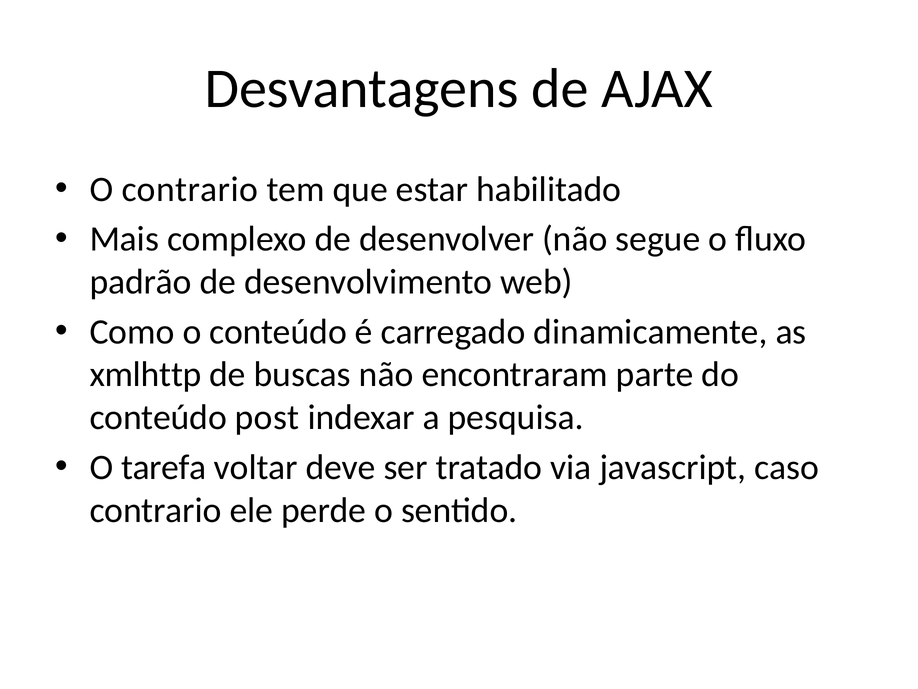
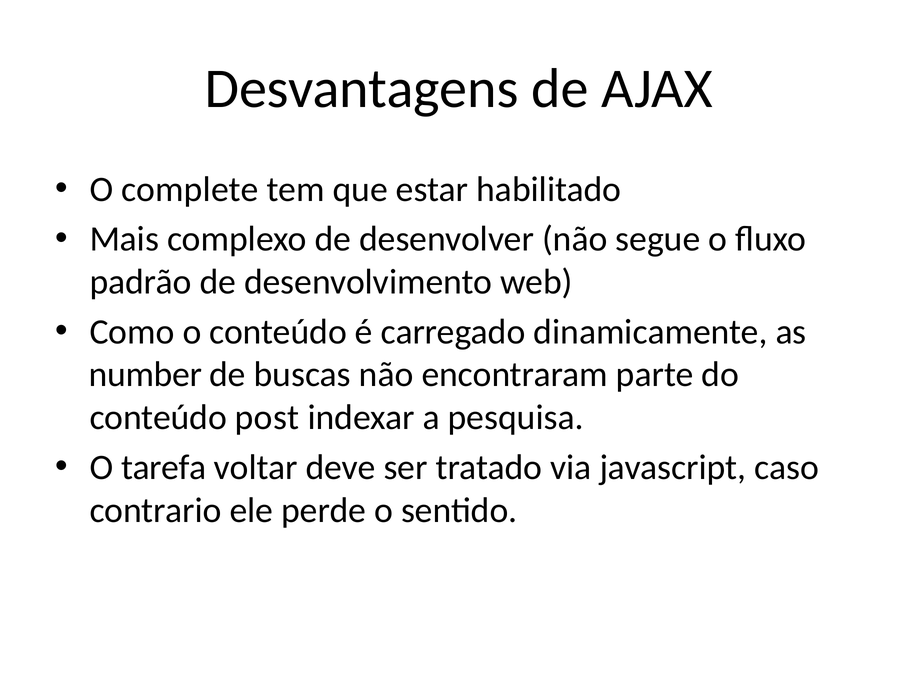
O contrario: contrario -> complete
xmlhttp: xmlhttp -> number
